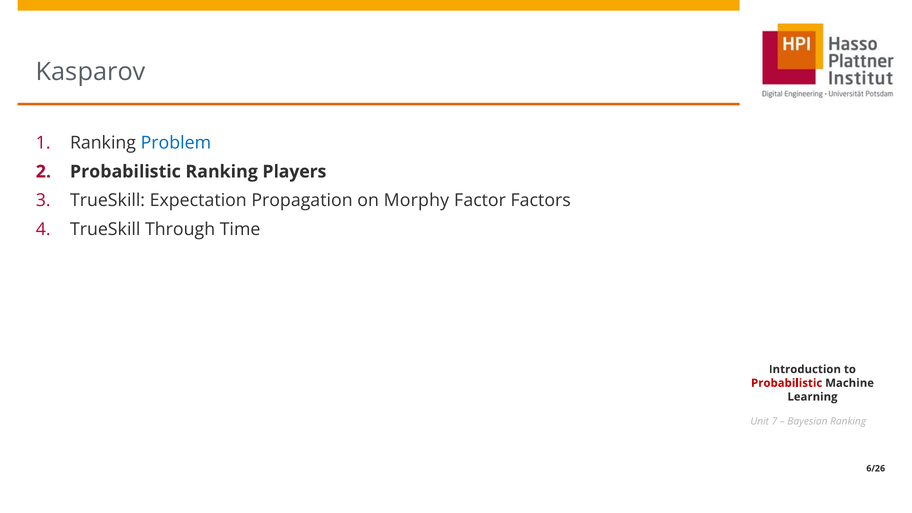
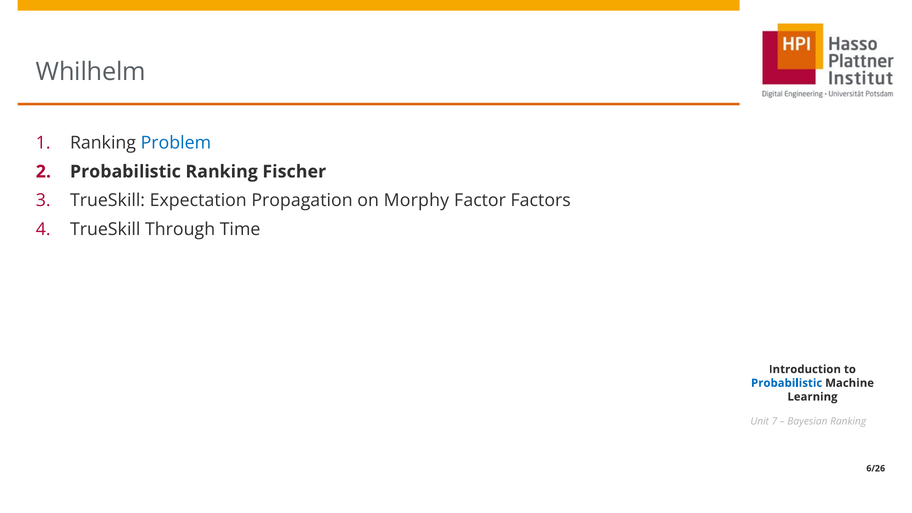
Kasparov: Kasparov -> Whilhelm
Players: Players -> Fischer
Probabilistic at (787, 383) colour: red -> blue
